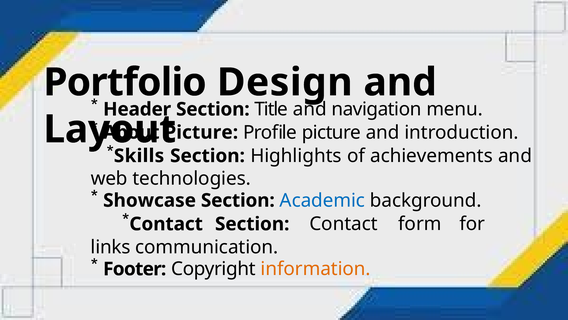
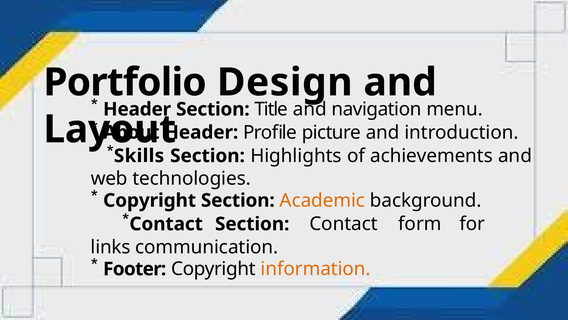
Picture at (201, 132): Picture -> Header
Showcase at (150, 200): Showcase -> Copyright
Academic colour: blue -> orange
